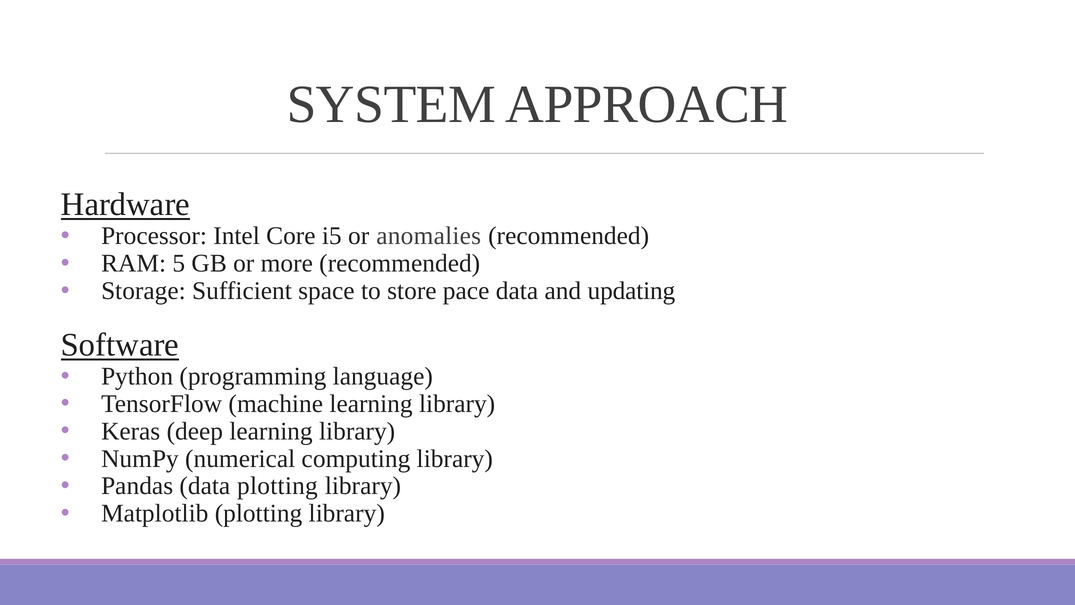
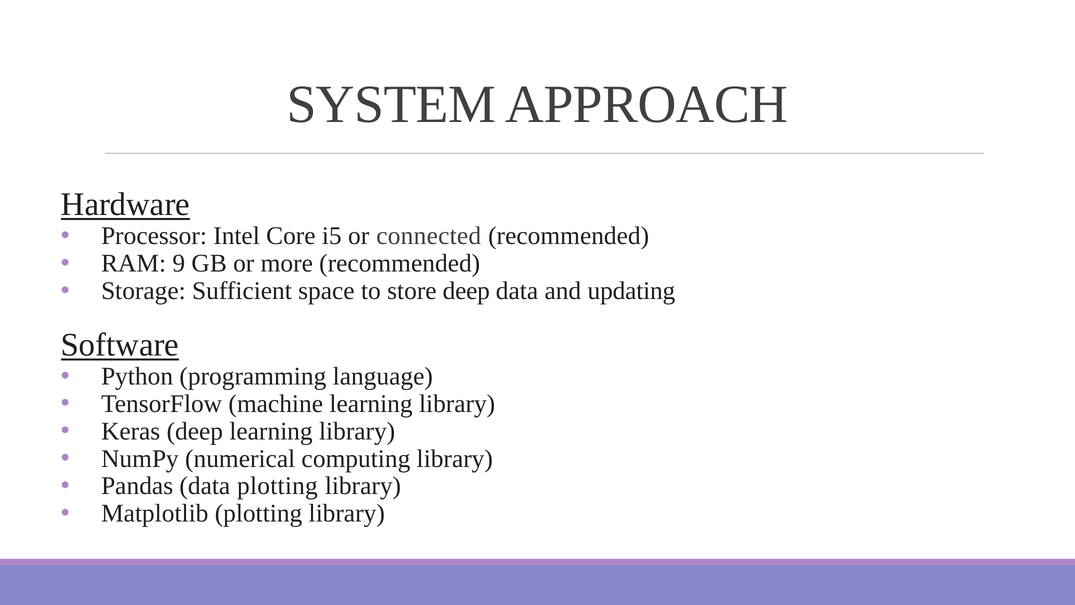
anomalies: anomalies -> connected
5: 5 -> 9
store pace: pace -> deep
